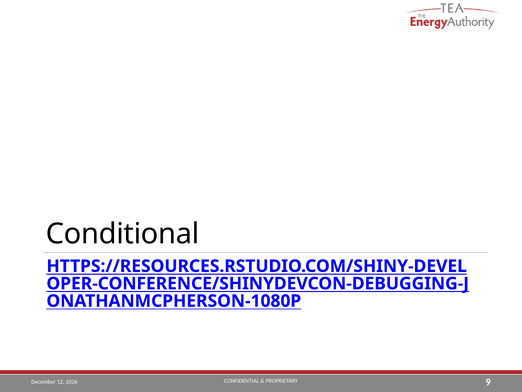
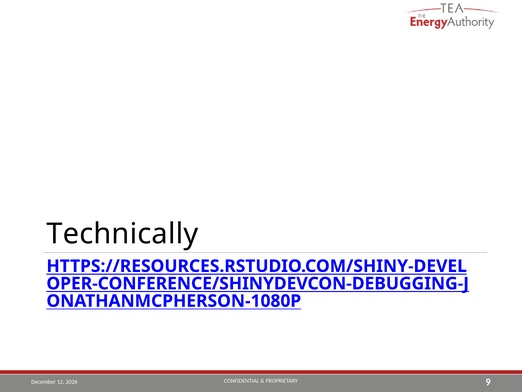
Conditional: Conditional -> Technically
